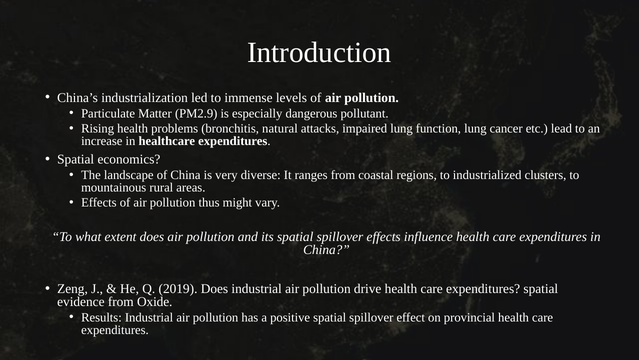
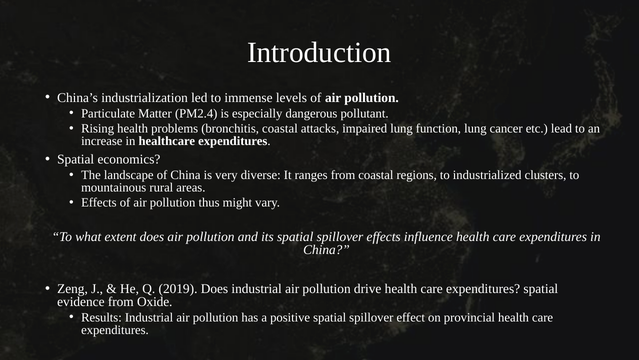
PM2.9: PM2.9 -> PM2.4
bronchitis natural: natural -> coastal
